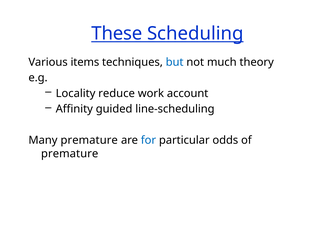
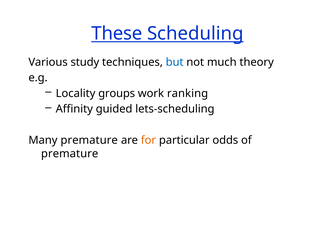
items: items -> study
reduce: reduce -> groups
account: account -> ranking
line-scheduling: line-scheduling -> lets-scheduling
for colour: blue -> orange
